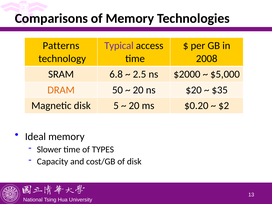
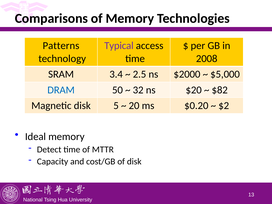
6.8: 6.8 -> 3.4
DRAM colour: orange -> blue
20 at (138, 90): 20 -> 32
$35: $35 -> $82
Slower: Slower -> Detect
TYPES: TYPES -> MTTR
